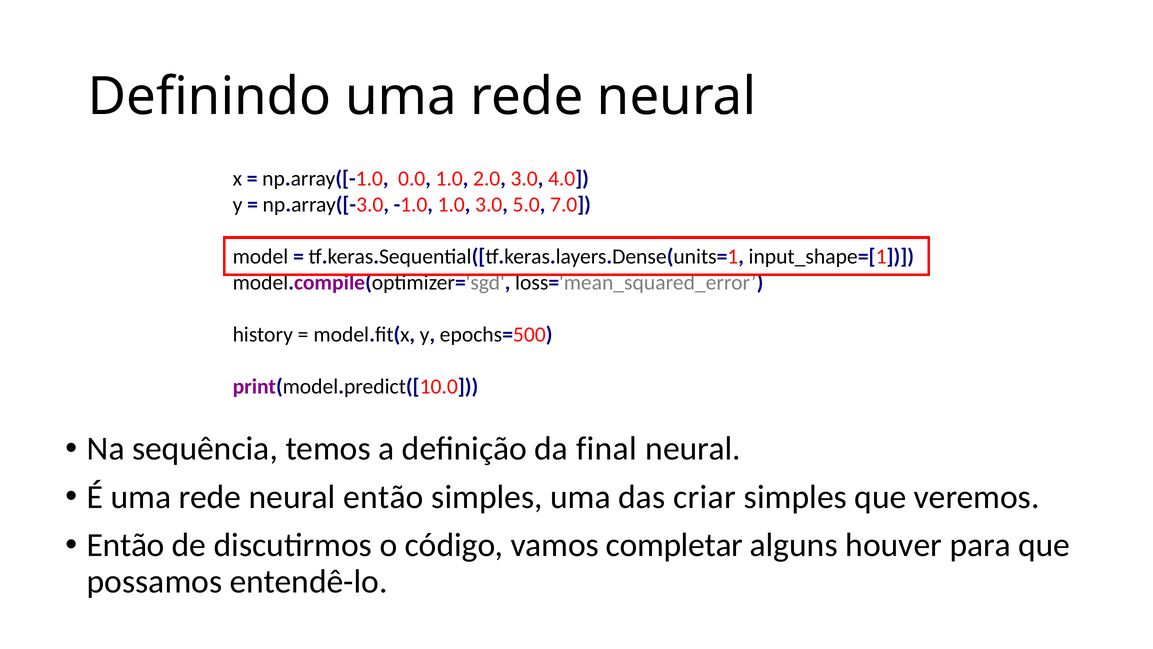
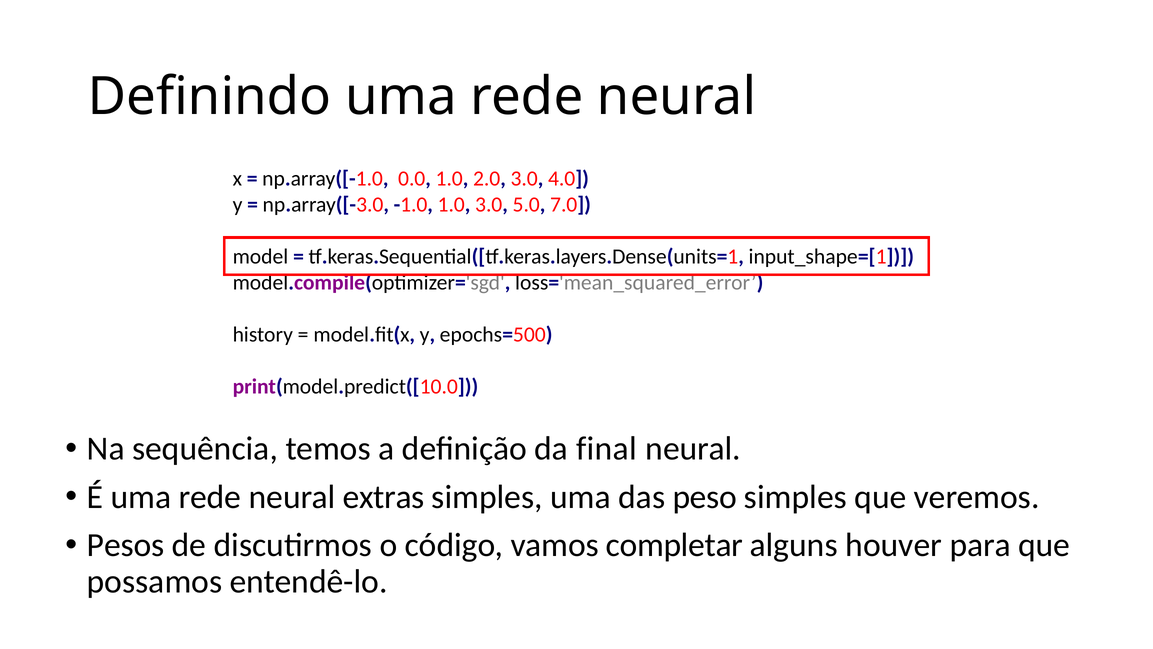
neural então: então -> extras
criar: criar -> peso
Então at (126, 545): Então -> Pesos
